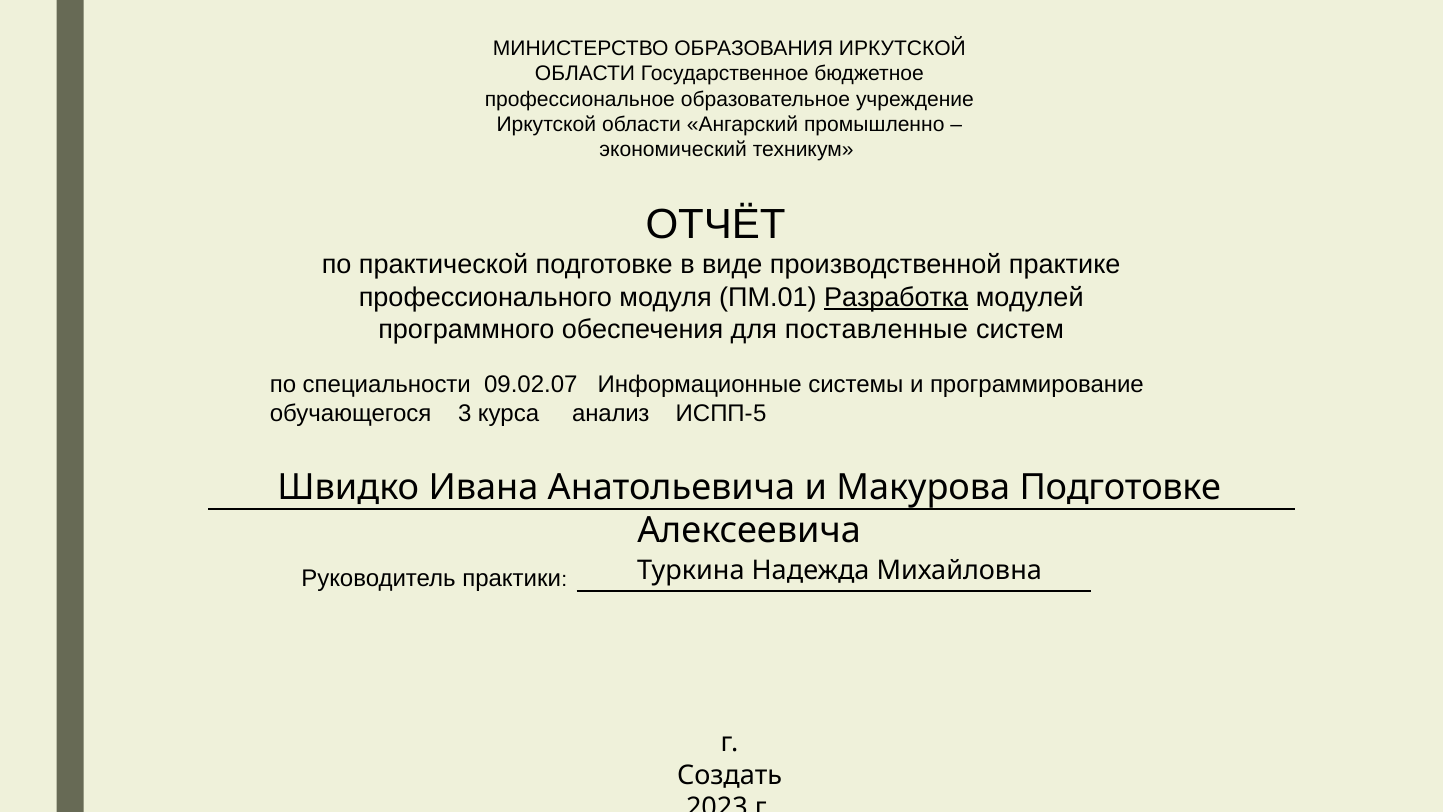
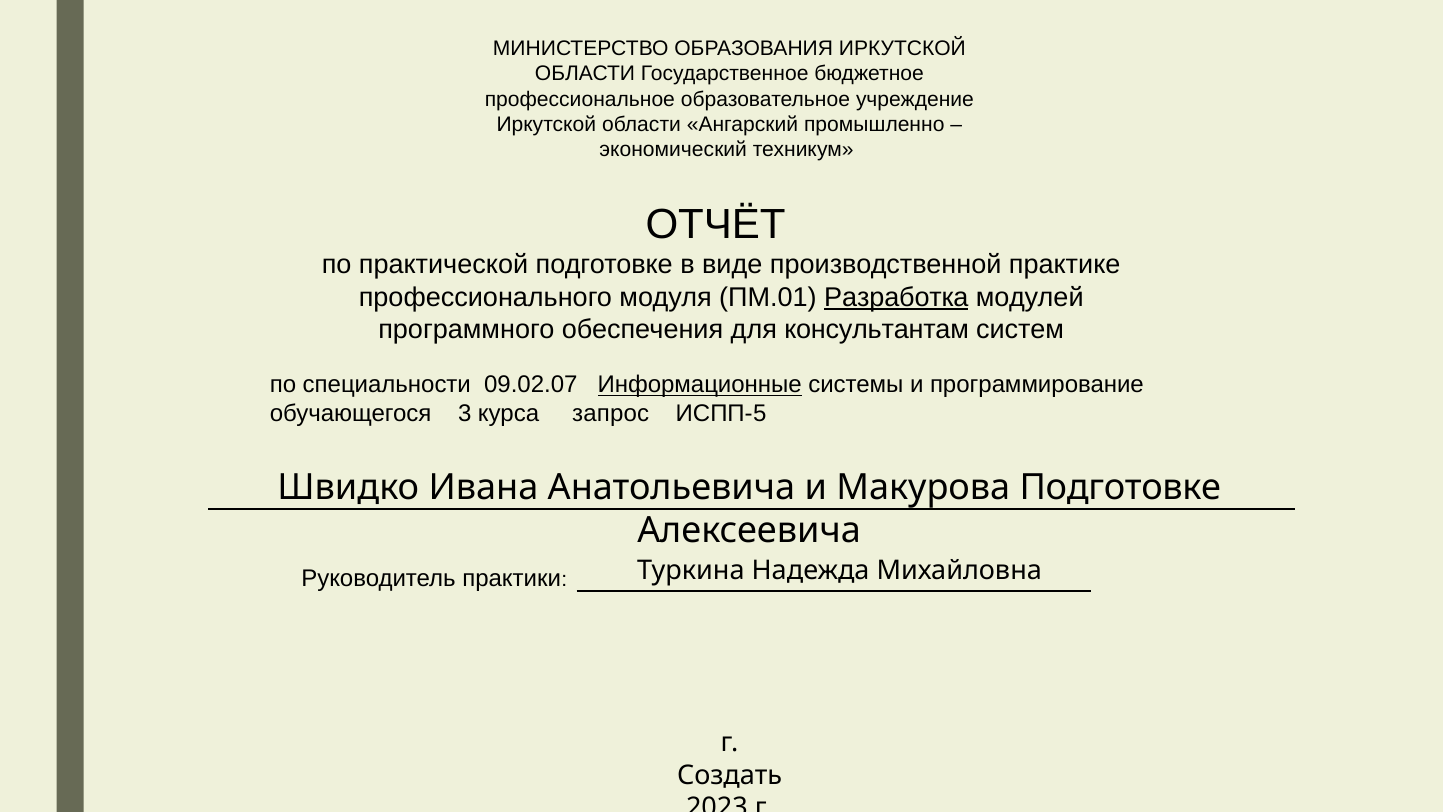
поставленные: поставленные -> консультантам
Информационные underline: none -> present
анализ: анализ -> запрос
